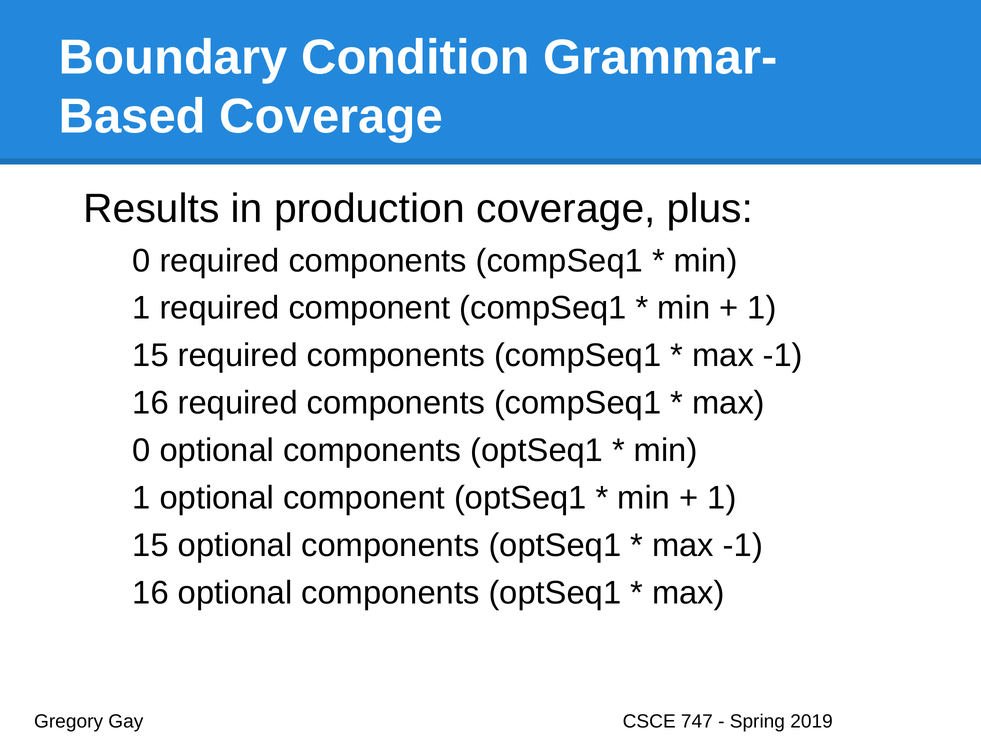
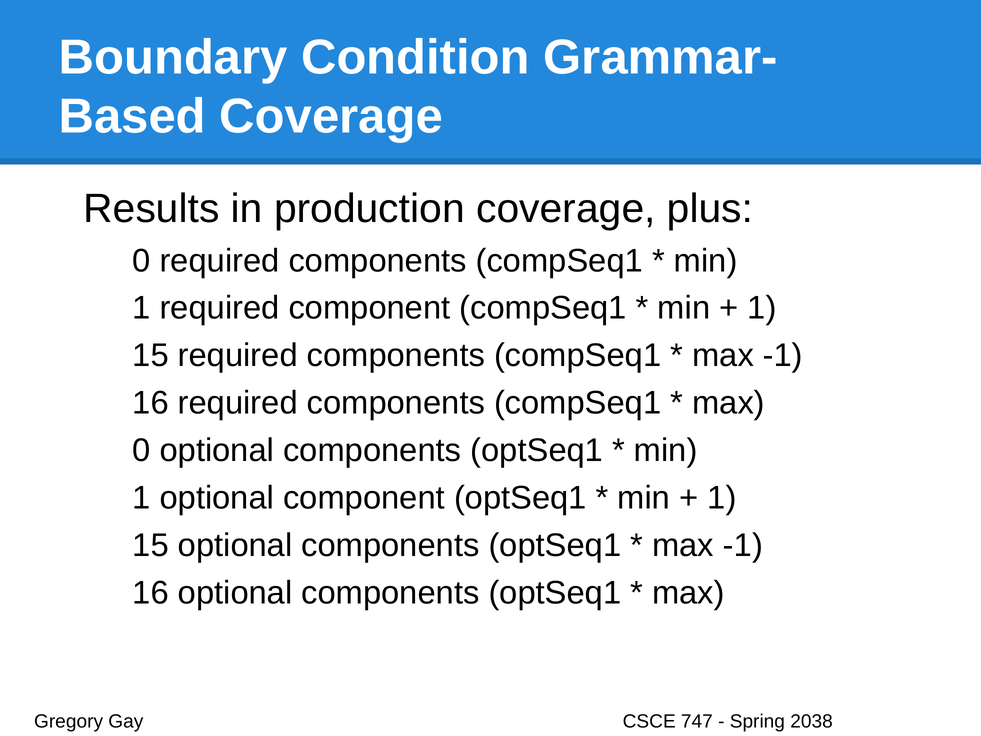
2019: 2019 -> 2038
